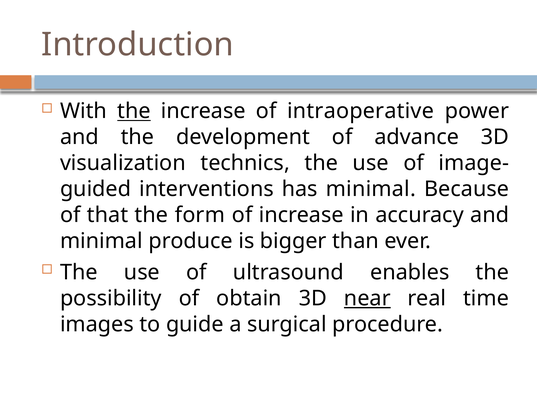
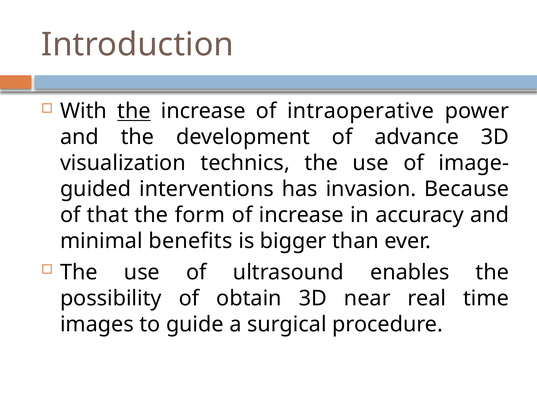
has minimal: minimal -> invasion
produce: produce -> benefits
near underline: present -> none
